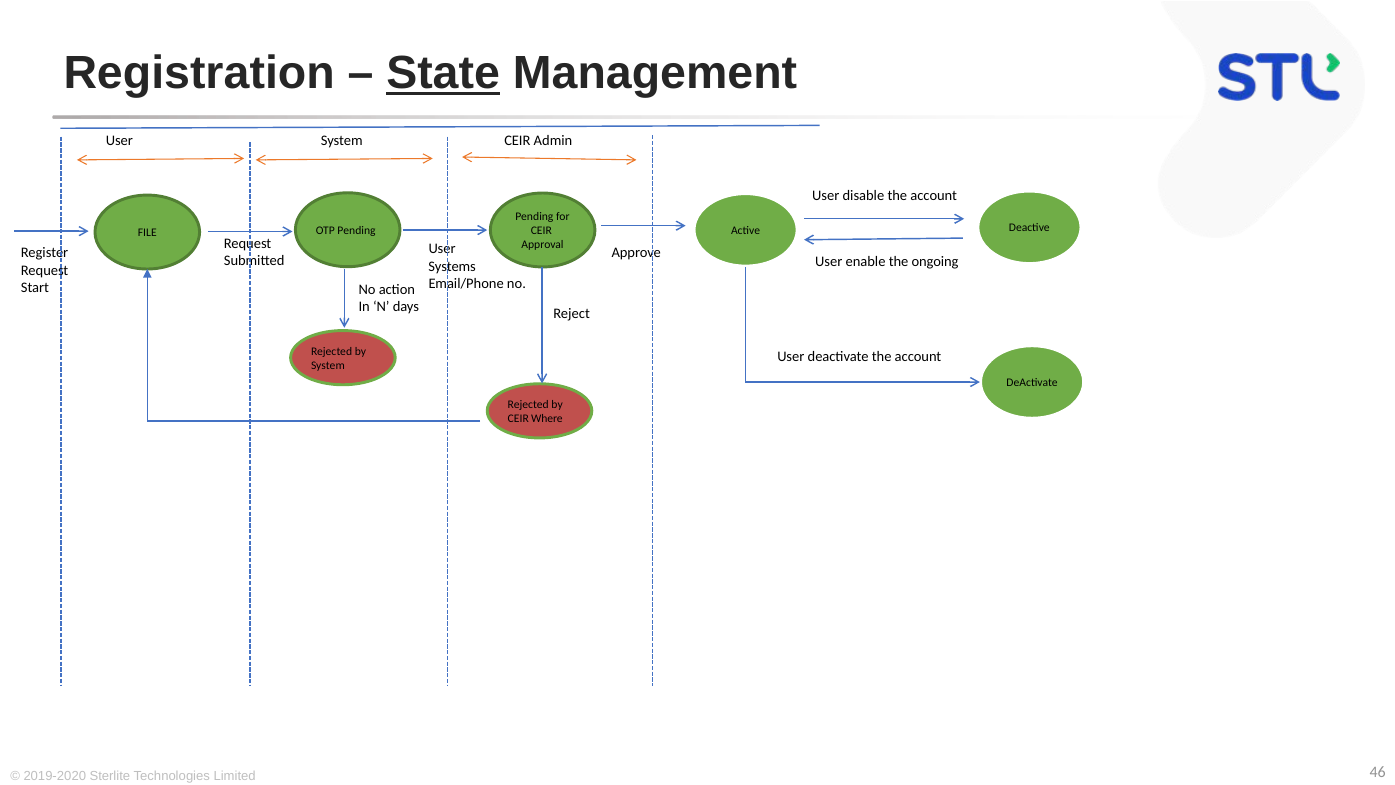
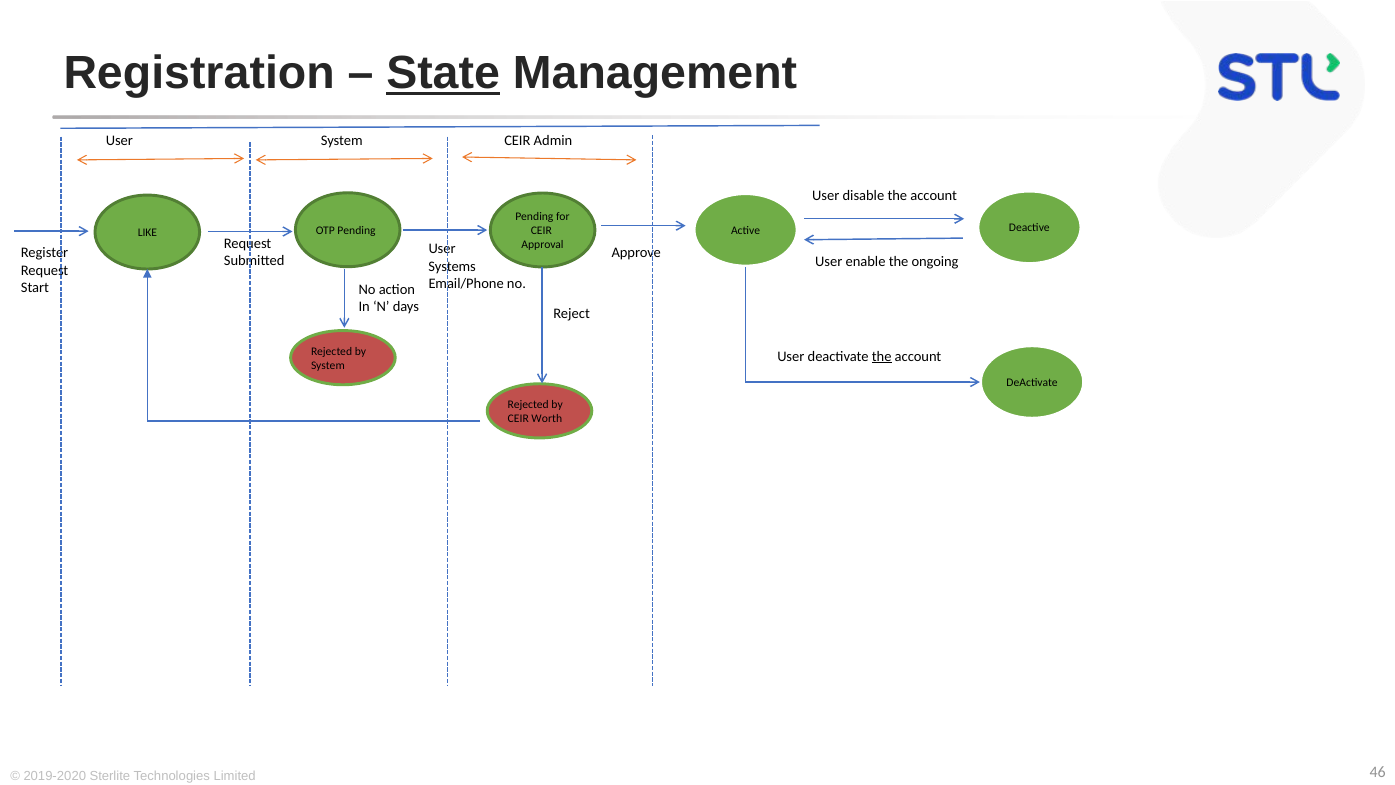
FILE: FILE -> LIKE
the at (882, 356) underline: none -> present
Where: Where -> Worth
